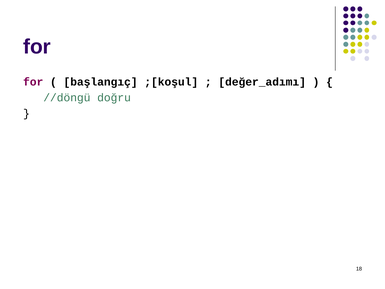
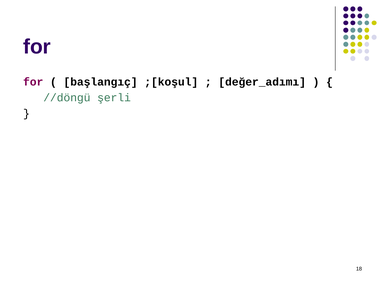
doğru: doğru -> şerli
